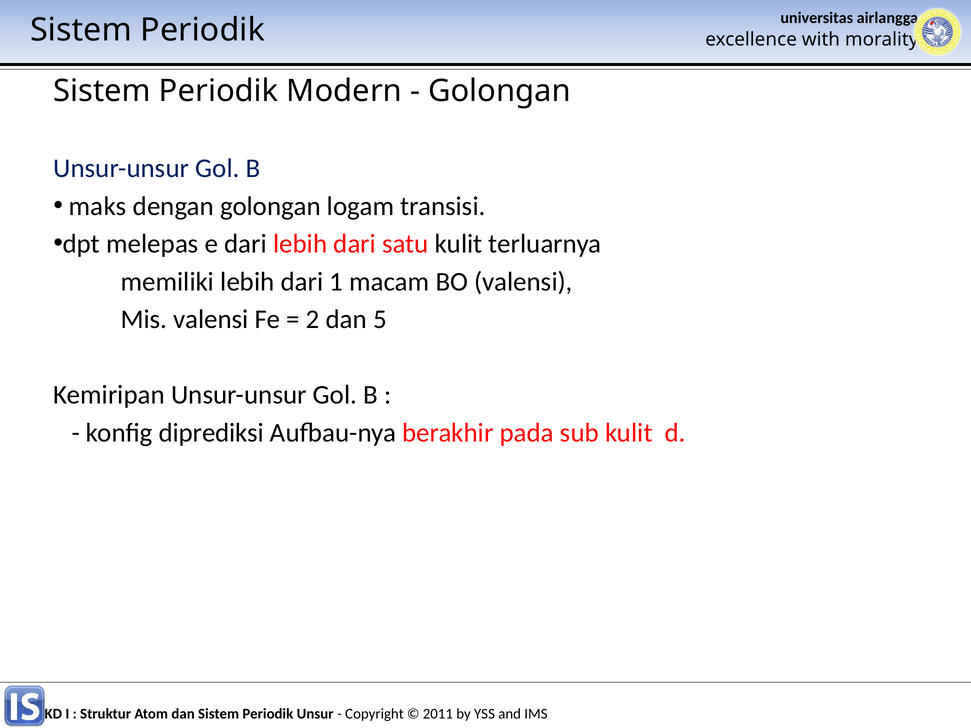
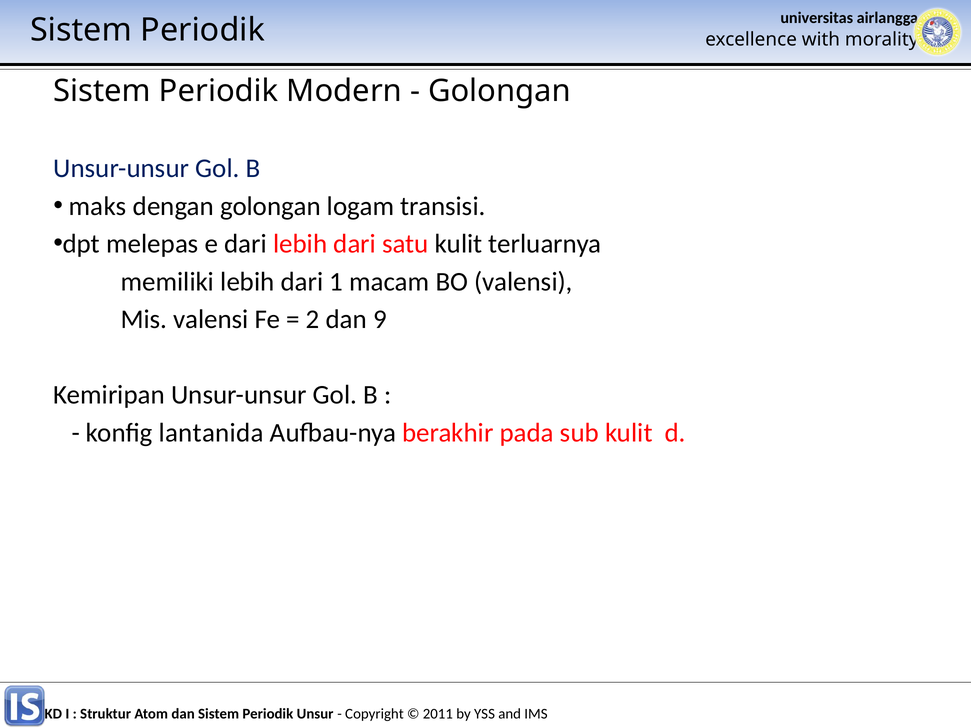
5: 5 -> 9
diprediksi: diprediksi -> lantanida
